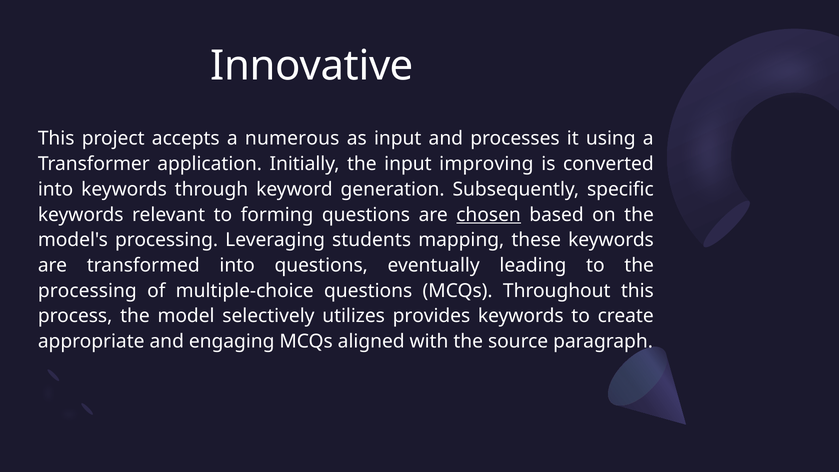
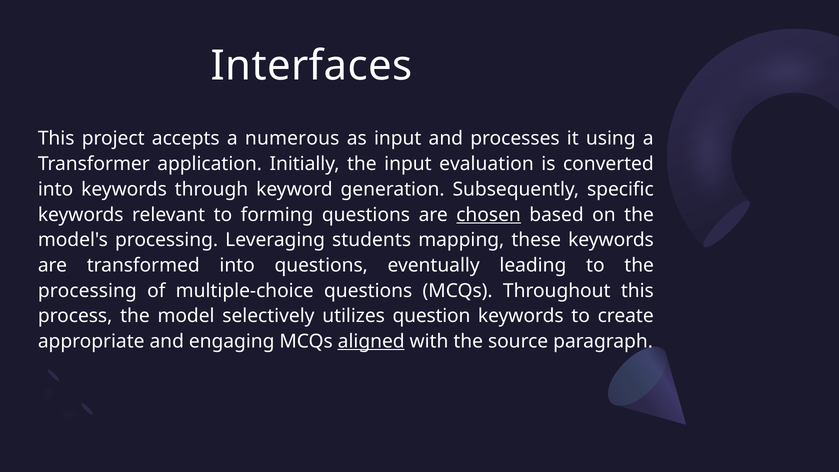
Innovative: Innovative -> Interfaces
improving: improving -> evaluation
provides: provides -> question
aligned underline: none -> present
